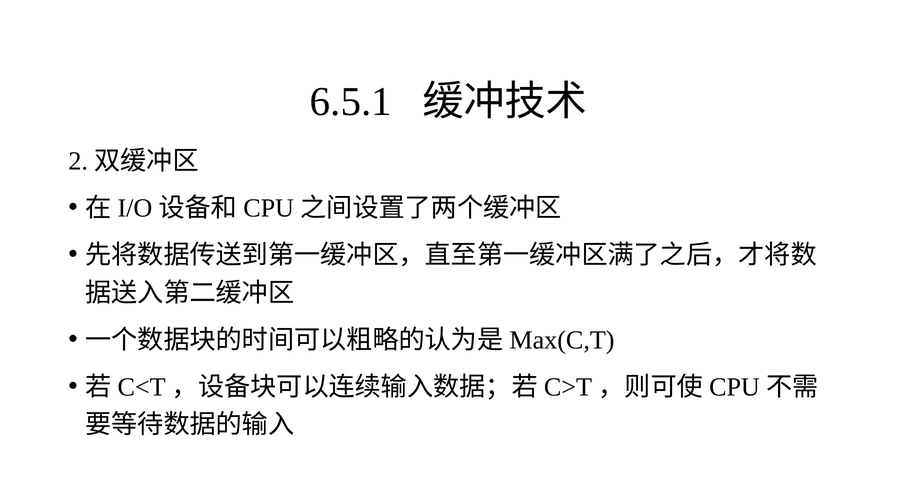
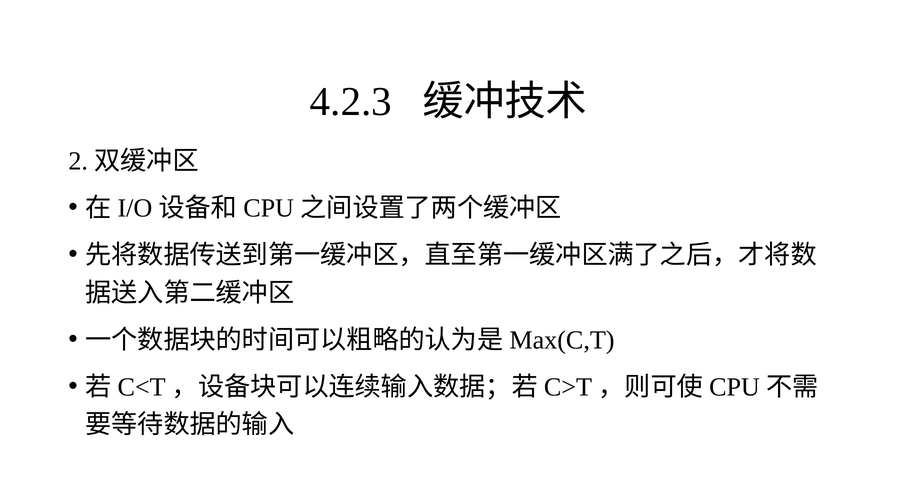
6.5.1: 6.5.1 -> 4.2.3
